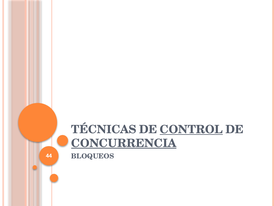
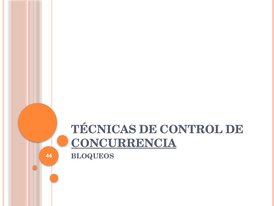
CONTROL underline: present -> none
